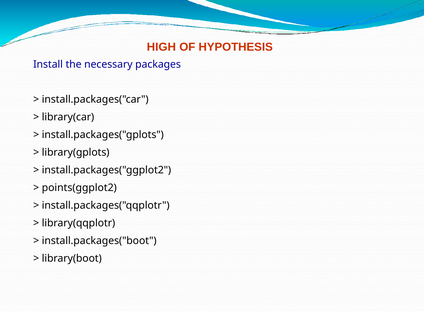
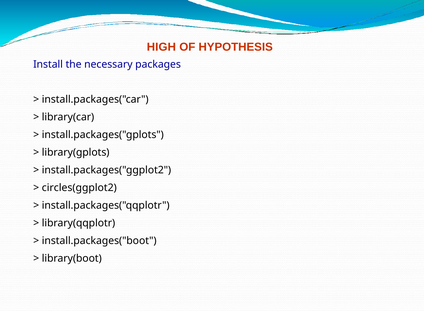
points(ggplot2: points(ggplot2 -> circles(ggplot2
